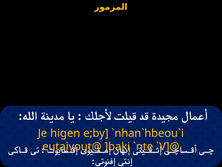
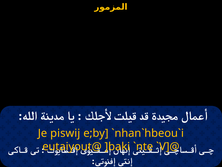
higen: higen -> piswij
